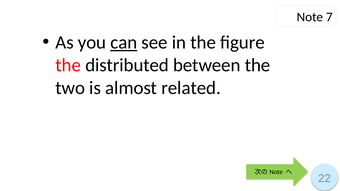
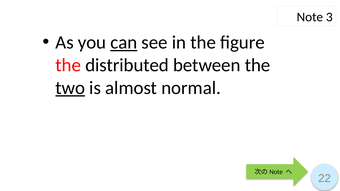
7: 7 -> 3
two underline: none -> present
related: related -> normal
